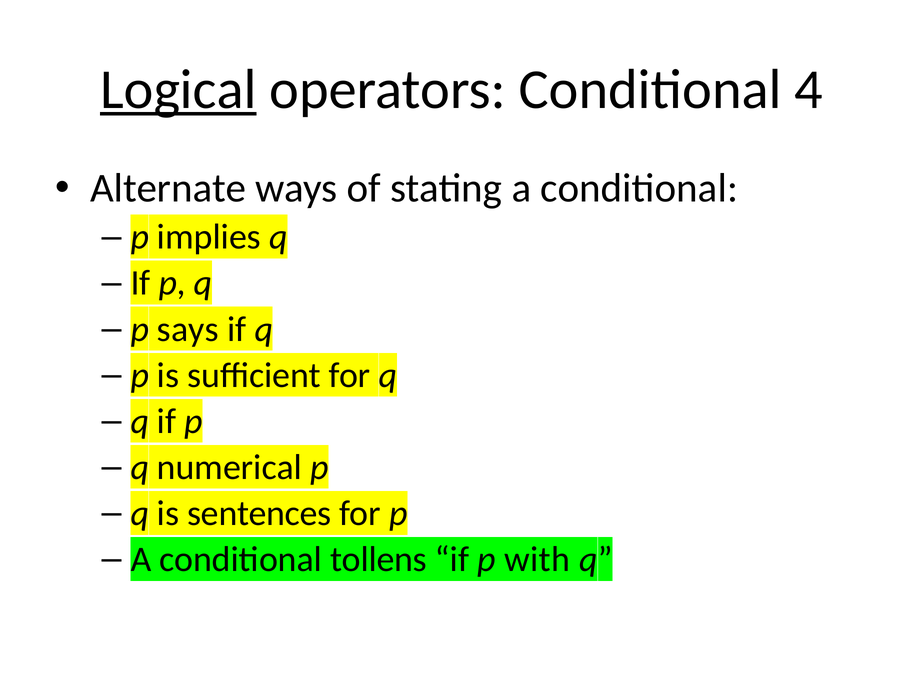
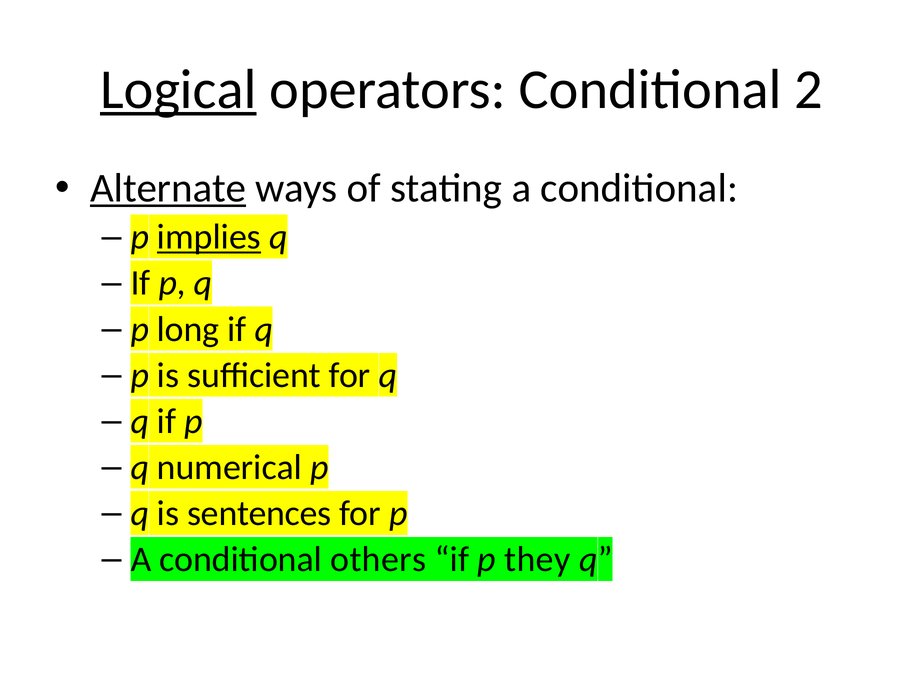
4: 4 -> 2
Alternate underline: none -> present
implies underline: none -> present
says: says -> long
tollens: tollens -> others
with: with -> they
